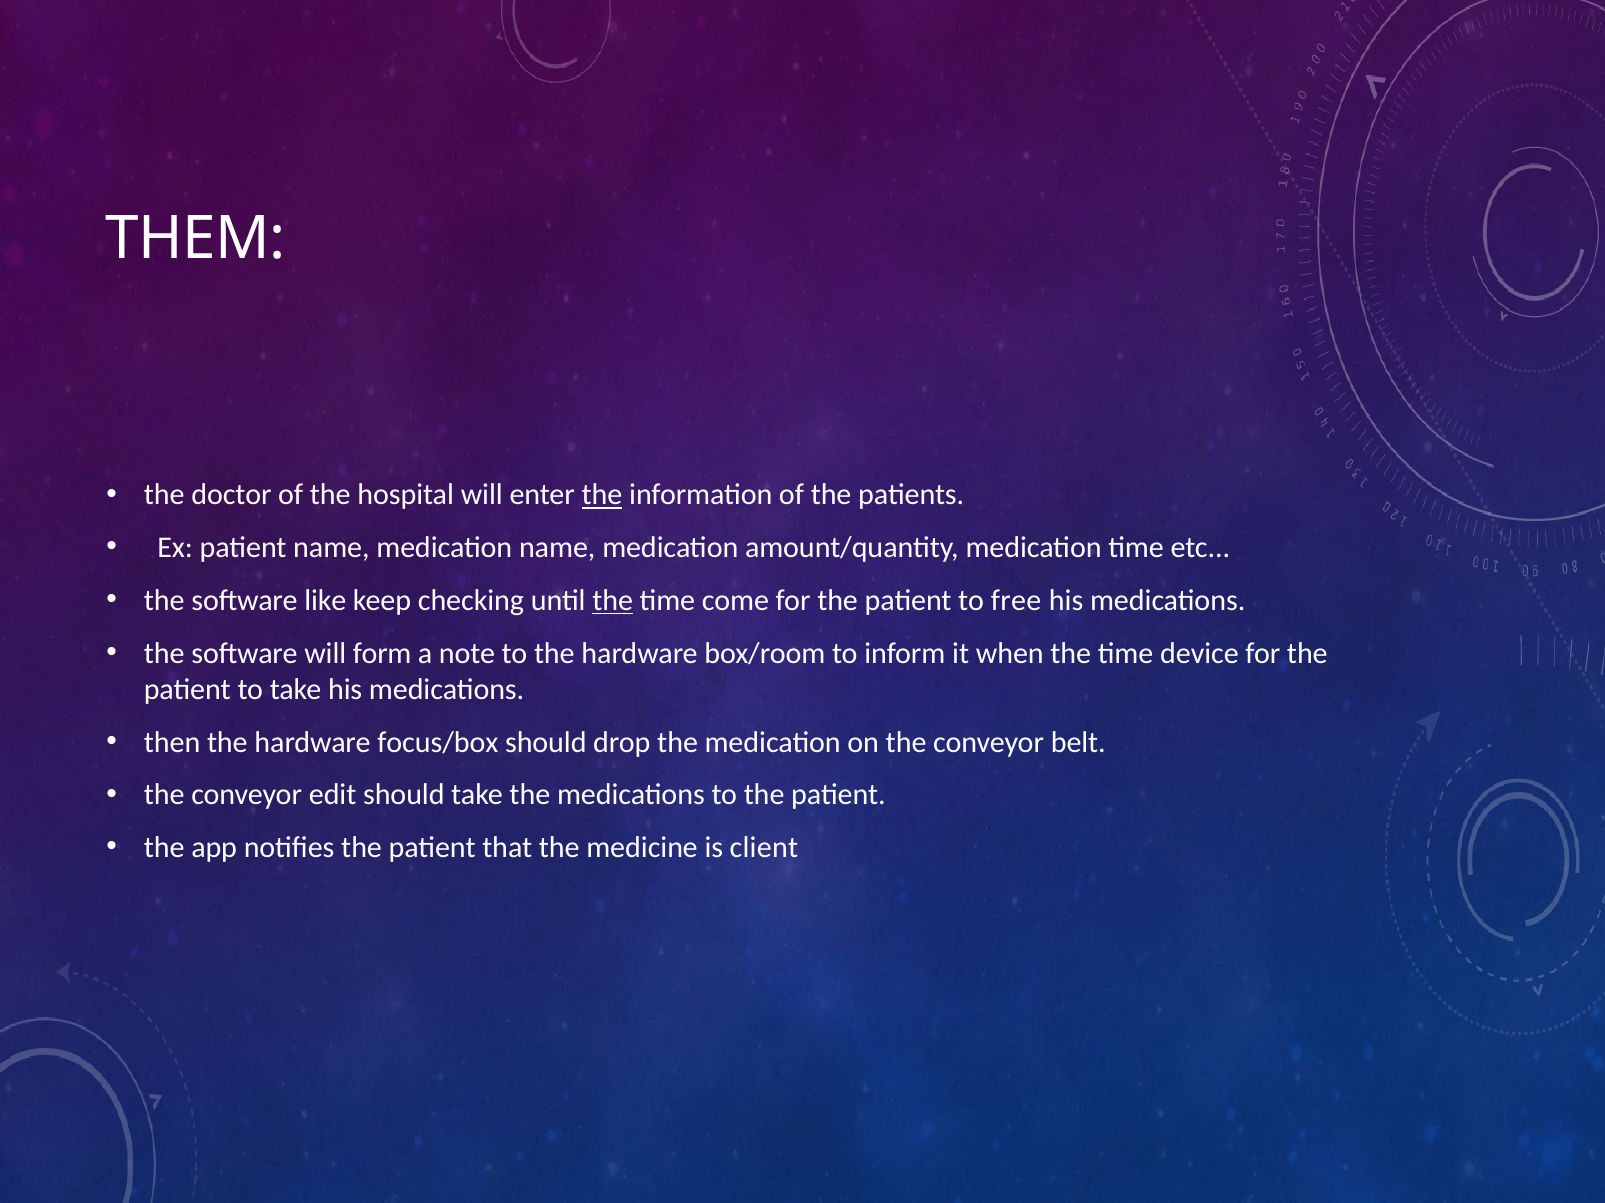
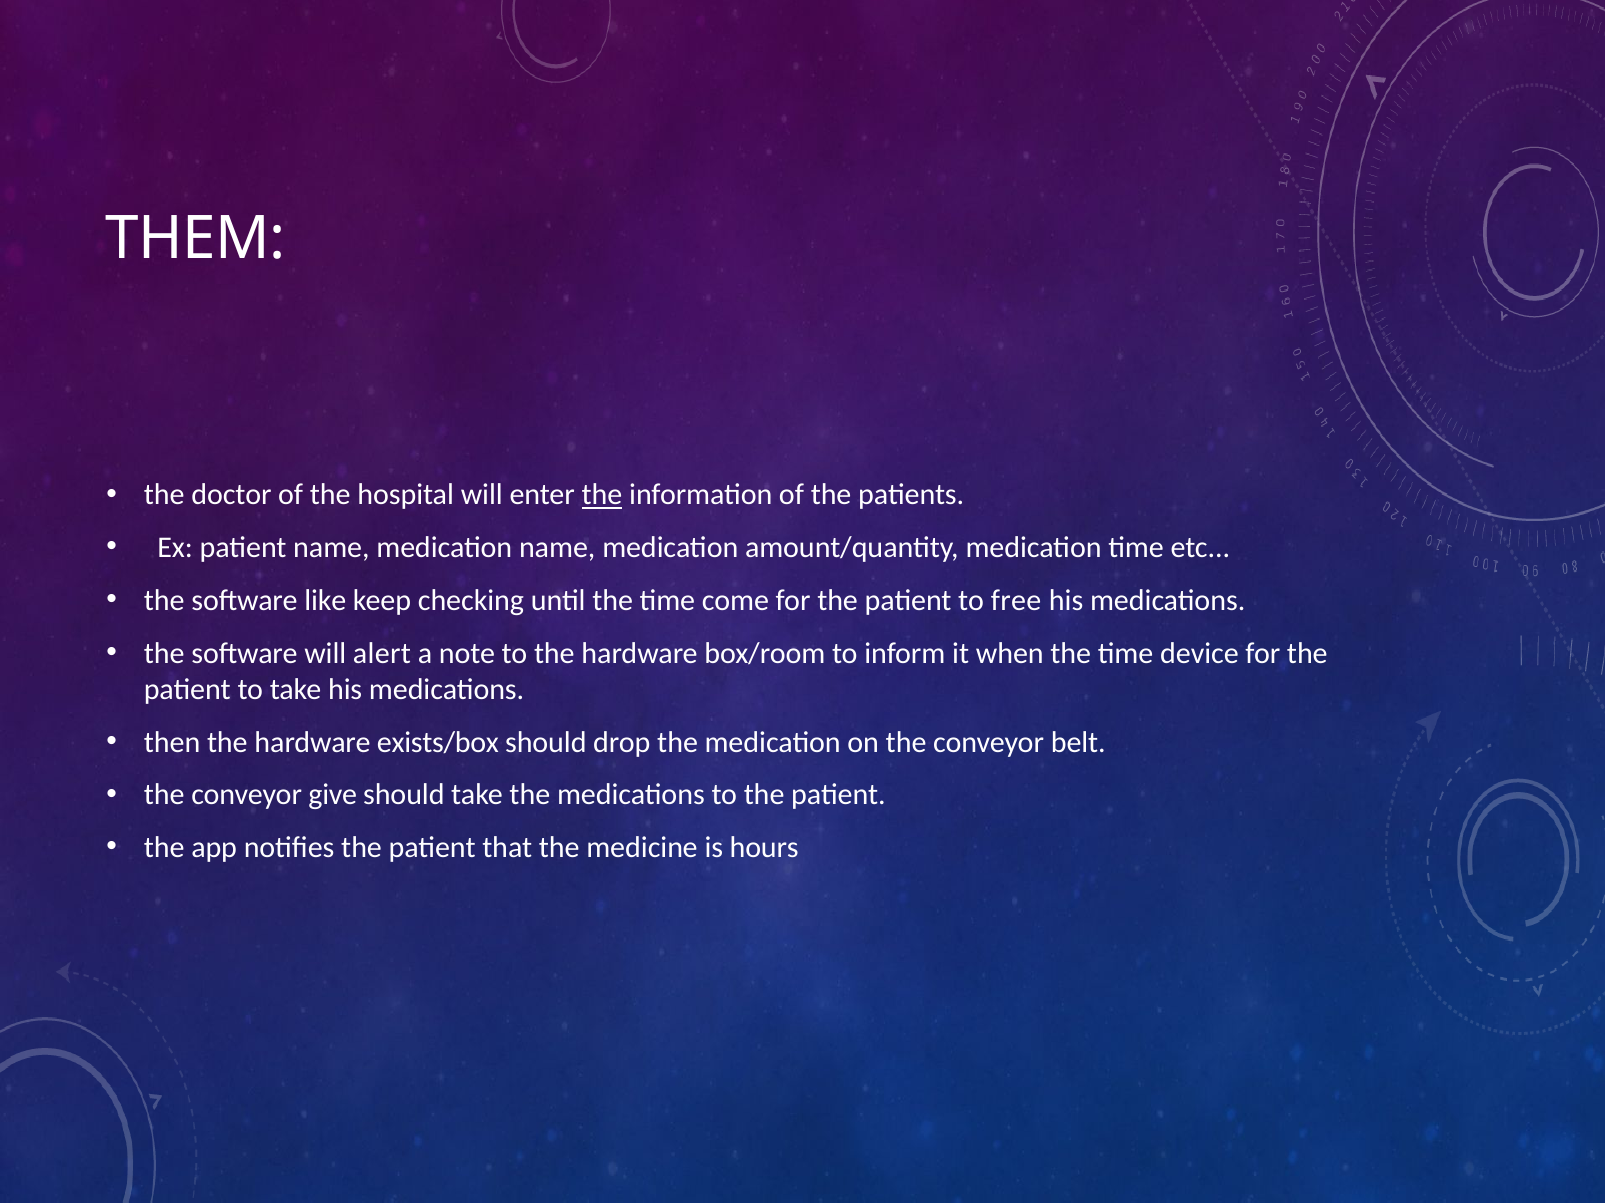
the at (613, 601) underline: present -> none
form: form -> alert
focus/box: focus/box -> exists/box
edit: edit -> give
client: client -> hours
